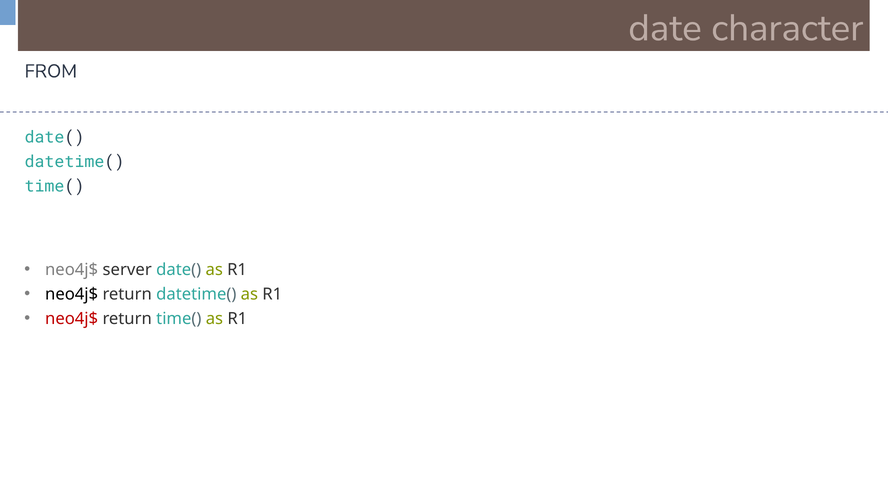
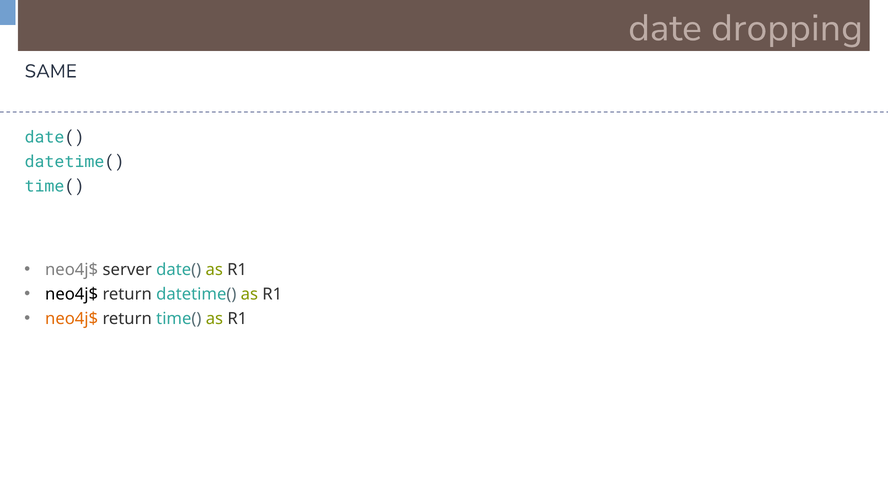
character: character -> dropping
FROM: FROM -> SAME
neo4j$ at (72, 318) colour: red -> orange
